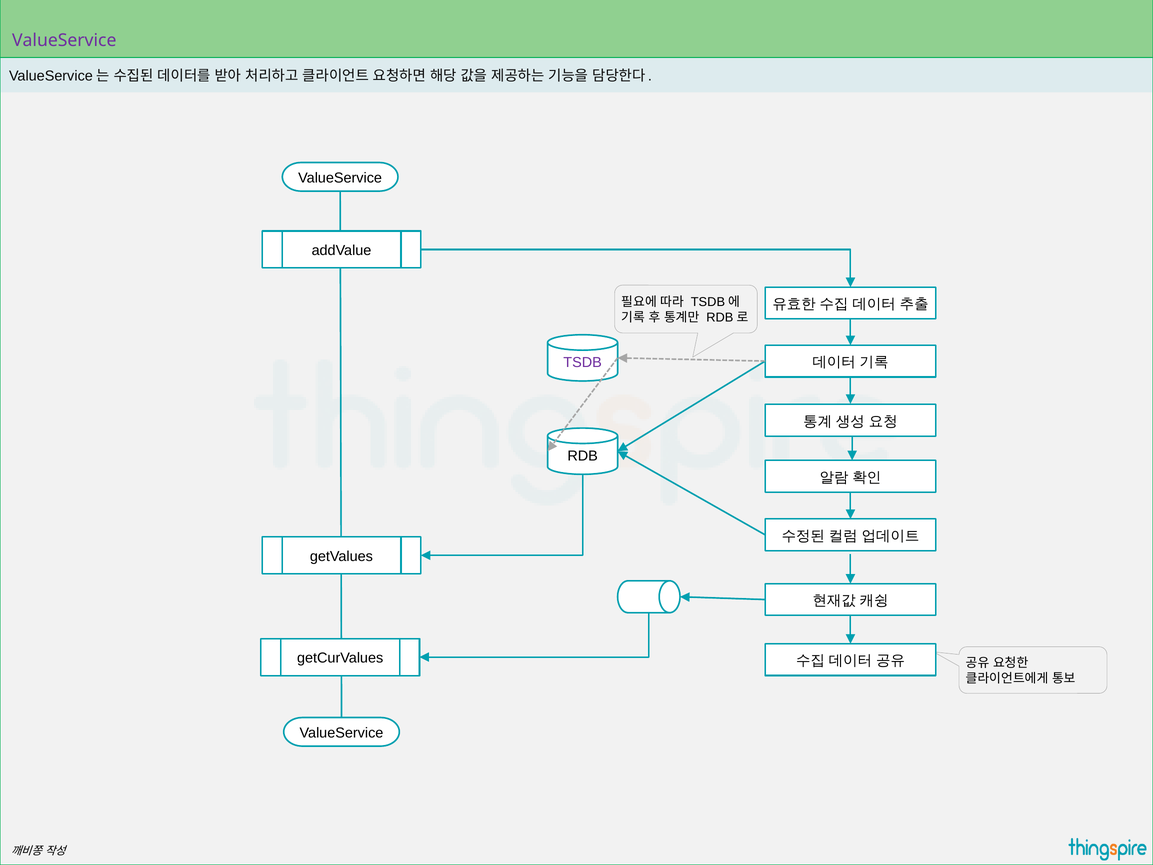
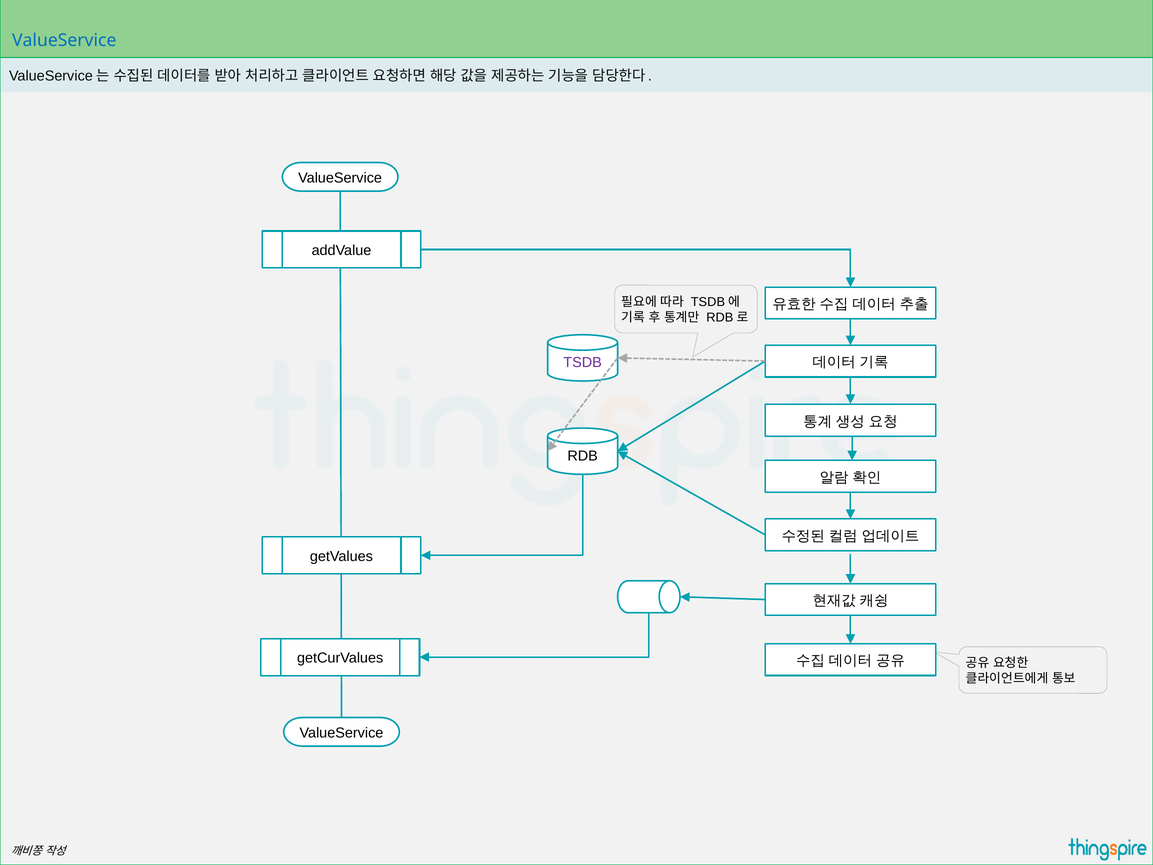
ValueService at (64, 40) colour: purple -> blue
